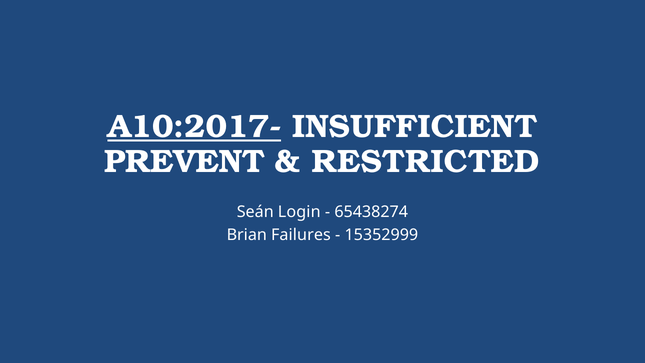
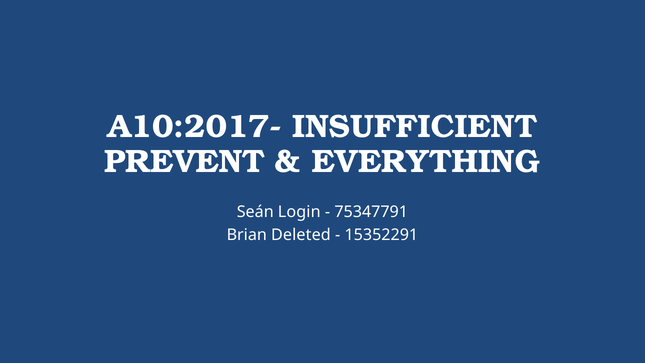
A10:2017- underline: present -> none
RESTRICTED: RESTRICTED -> EVERYTHING
65438274: 65438274 -> 75347791
Failures: Failures -> Deleted
15352999: 15352999 -> 15352291
